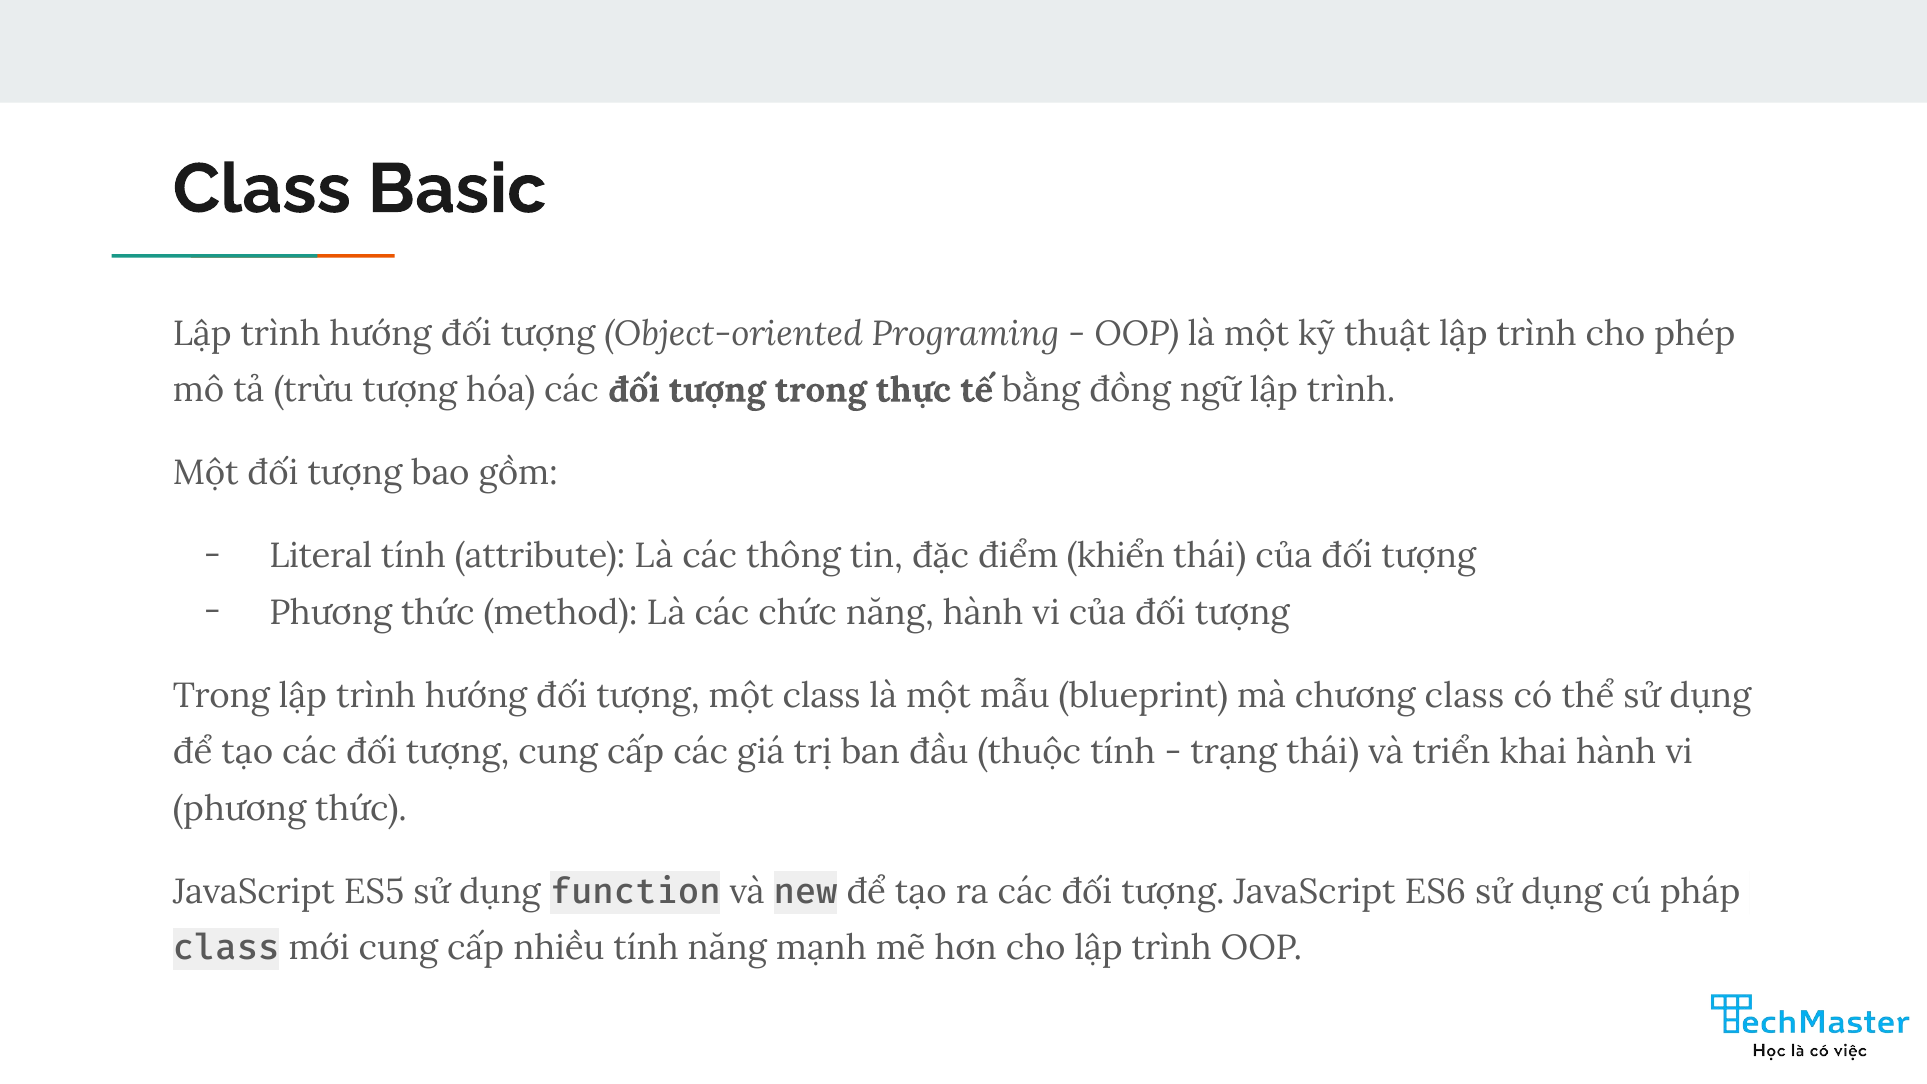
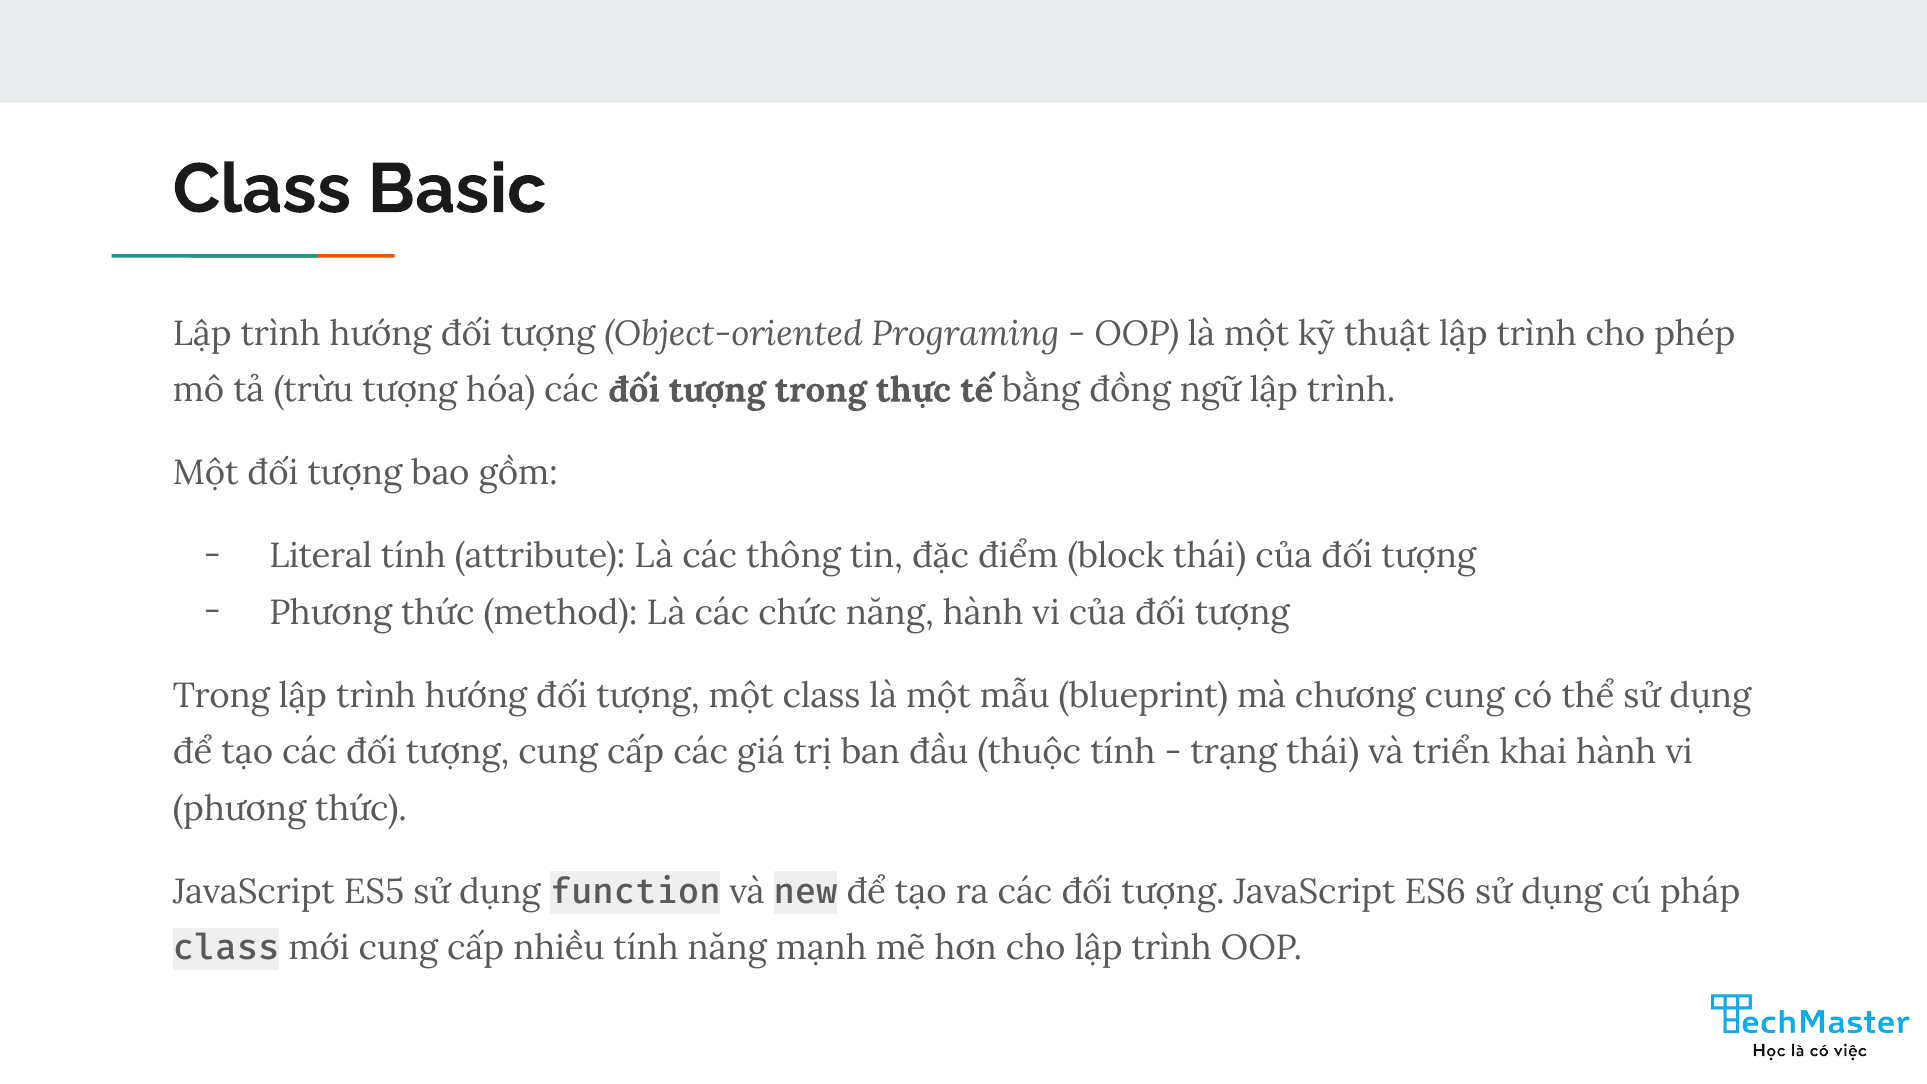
khiển: khiển -> block
chương class: class -> cung
